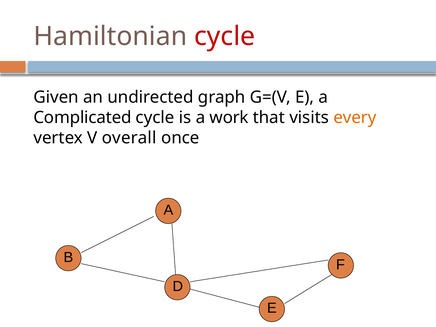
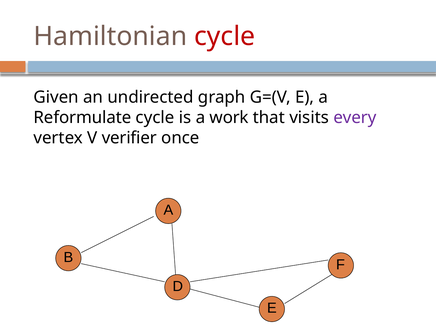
Complicated: Complicated -> Reformulate
every colour: orange -> purple
overall: overall -> verifier
